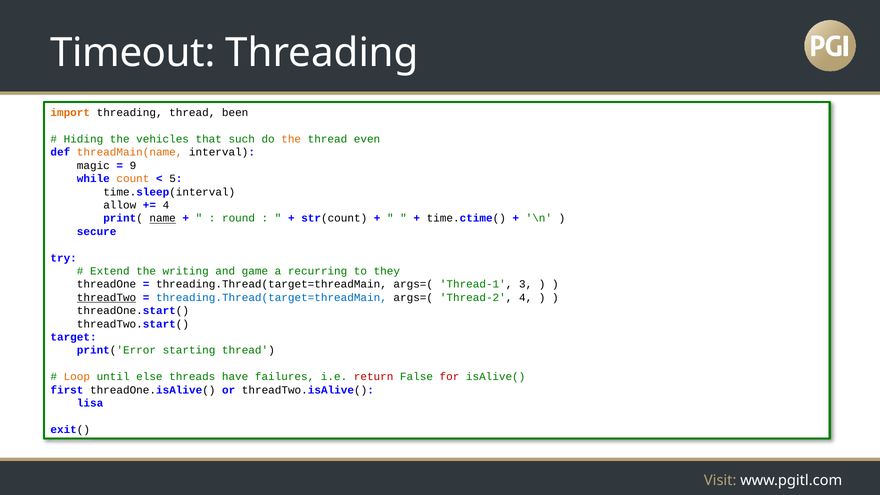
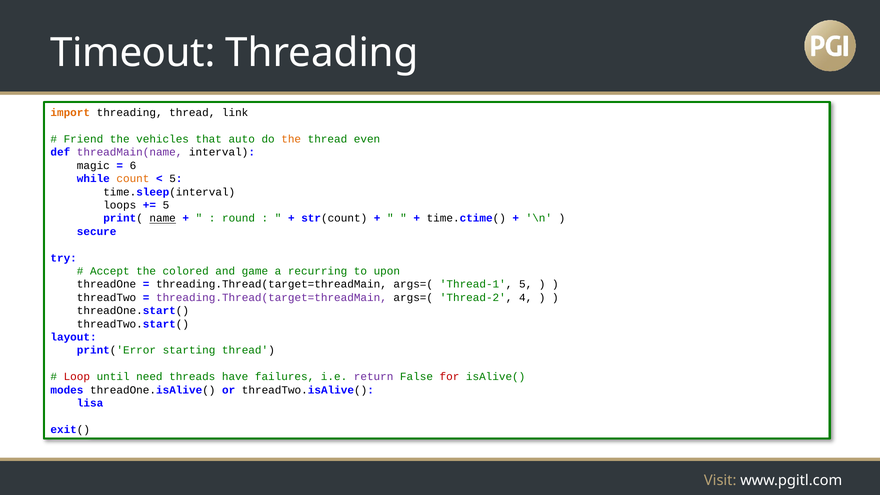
been: been -> link
Hiding: Hiding -> Friend
such: such -> auto
threadMain(name colour: orange -> purple
9: 9 -> 6
allow: allow -> loops
4 at (166, 205): 4 -> 5
Extend: Extend -> Accept
writing: writing -> colored
they: they -> upon
Thread-1 3: 3 -> 5
threadTwo underline: present -> none
threading.Thread(target=threadMain at (271, 298) colour: blue -> purple
target: target -> layout
Loop colour: orange -> red
else: else -> need
return colour: red -> purple
first: first -> modes
